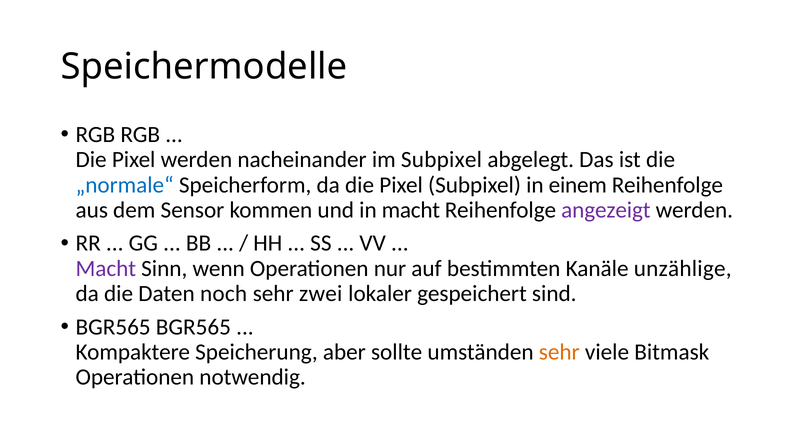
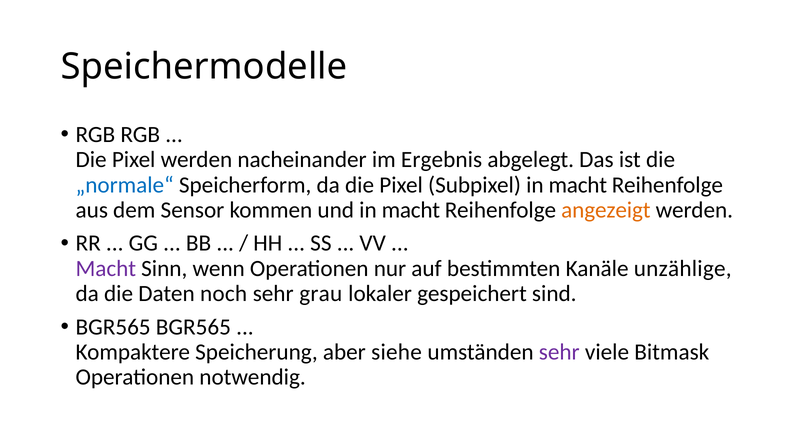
im Subpixel: Subpixel -> Ergebnis
Subpixel in einem: einem -> macht
angezeigt colour: purple -> orange
zwei: zwei -> grau
sollte: sollte -> siehe
sehr at (559, 352) colour: orange -> purple
